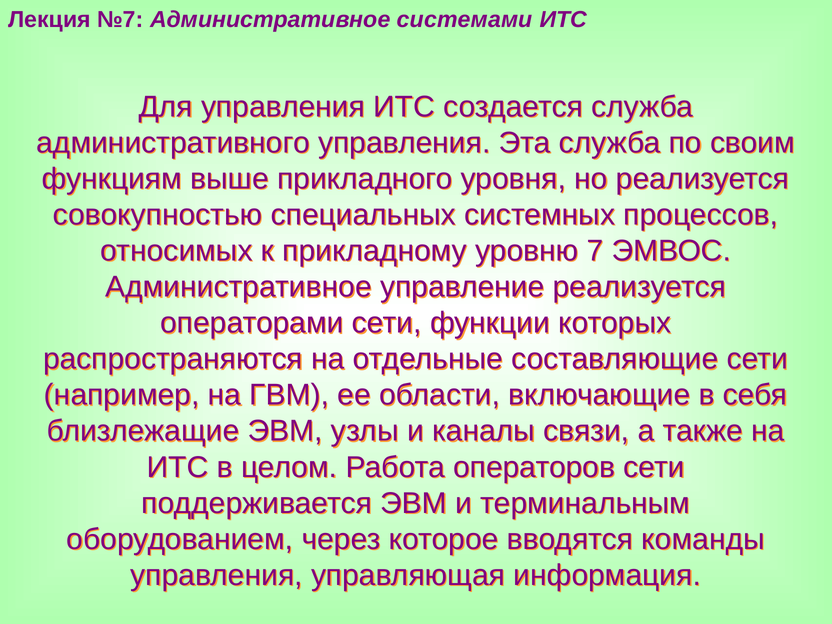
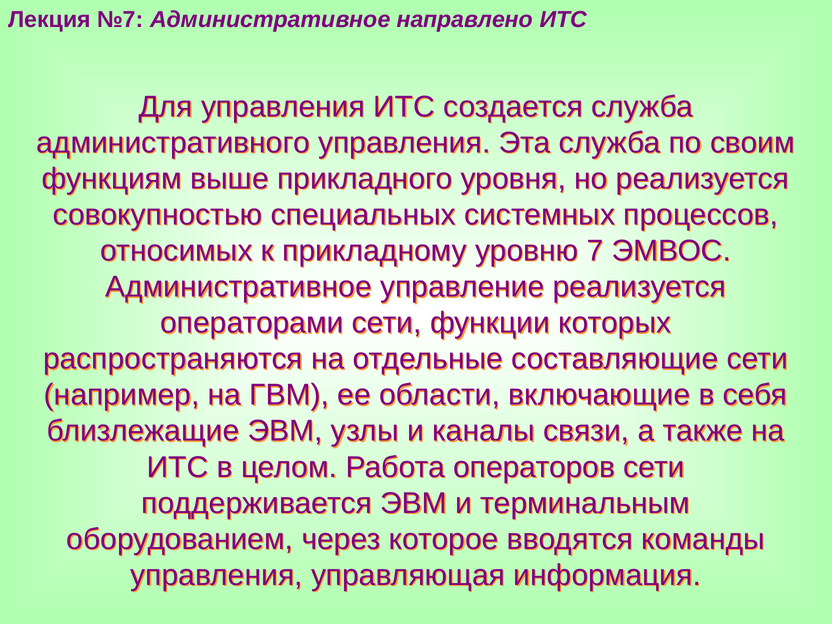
системами: системами -> направлено
